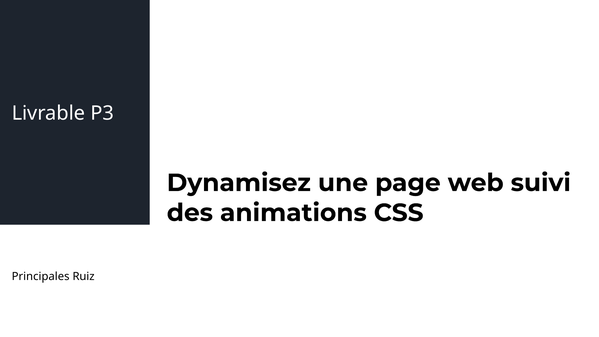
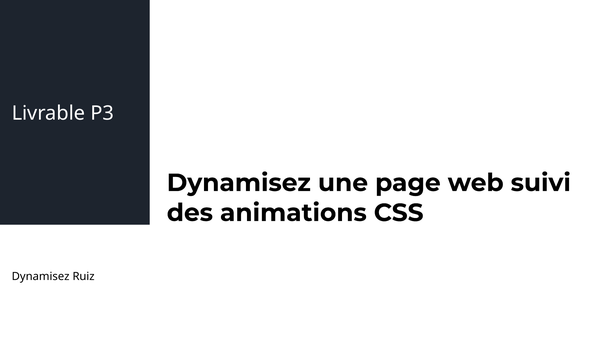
Principales at (41, 277): Principales -> Dynamisez
